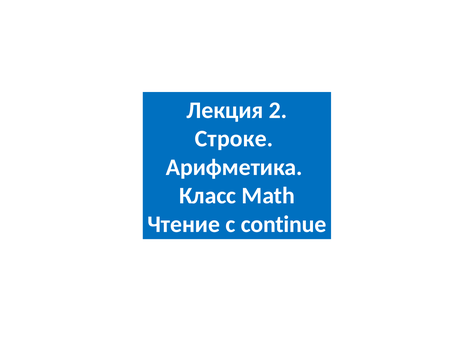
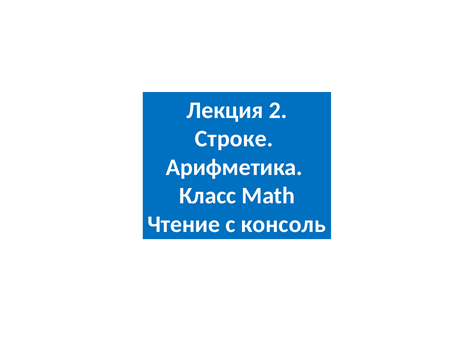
continue: continue -> консоль
